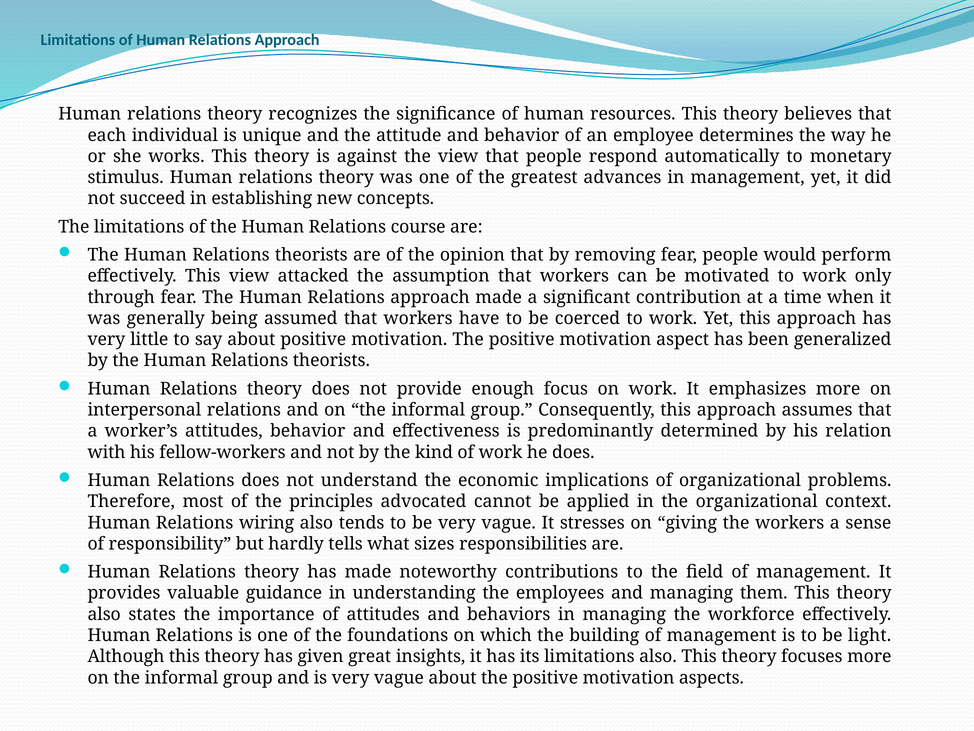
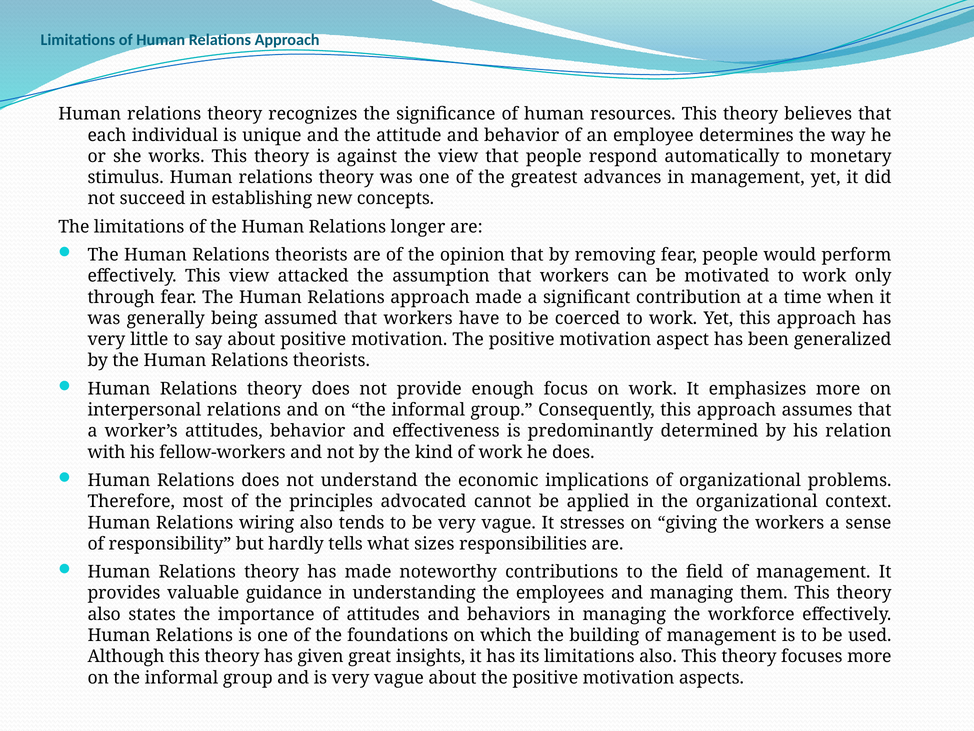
course: course -> longer
light: light -> used
